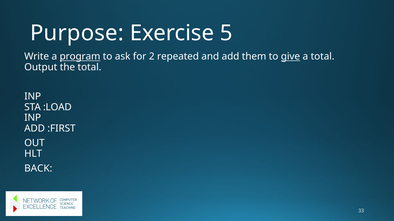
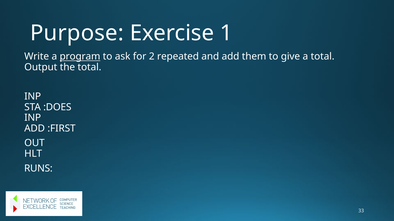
5: 5 -> 1
give underline: present -> none
:LOAD: :LOAD -> :DOES
BACK: BACK -> RUNS
